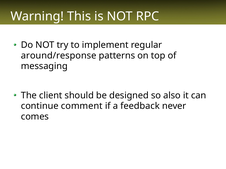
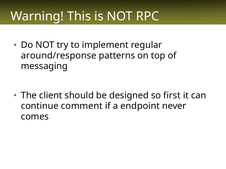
also: also -> first
feedback: feedback -> endpoint
